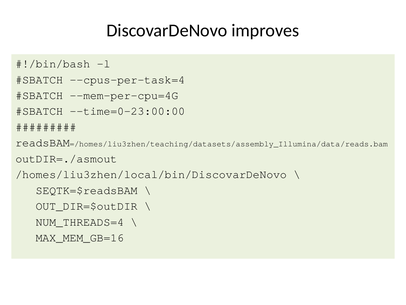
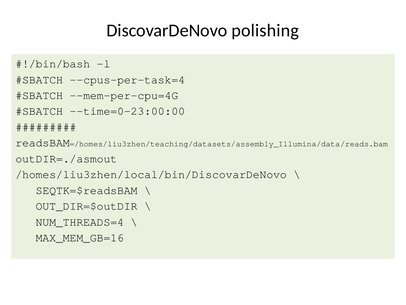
improves: improves -> polishing
